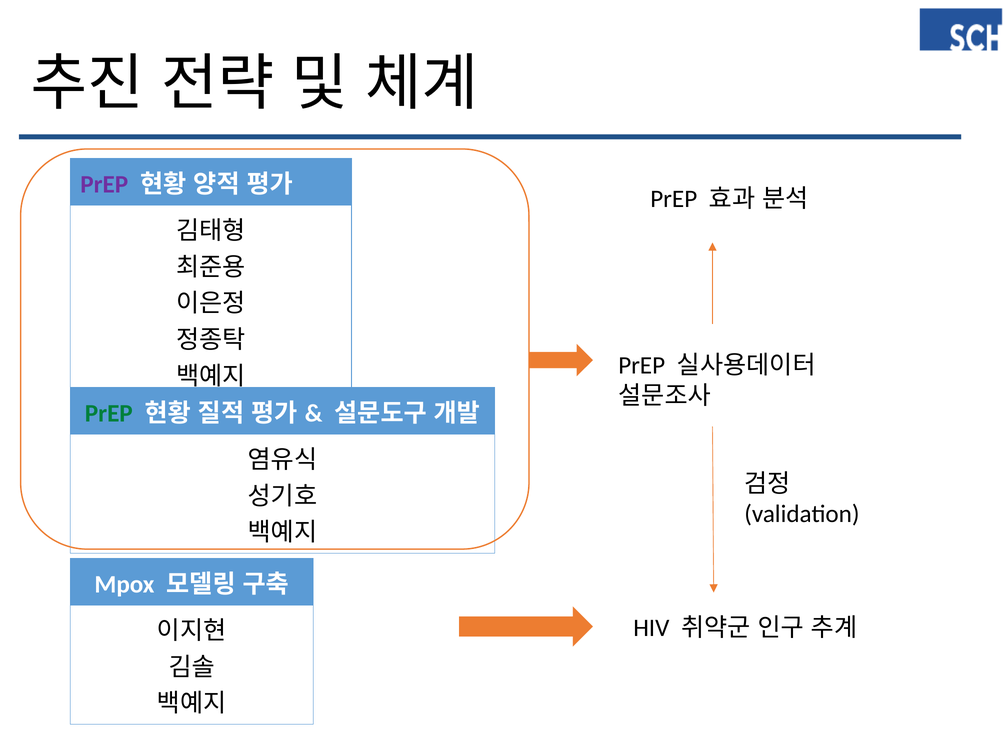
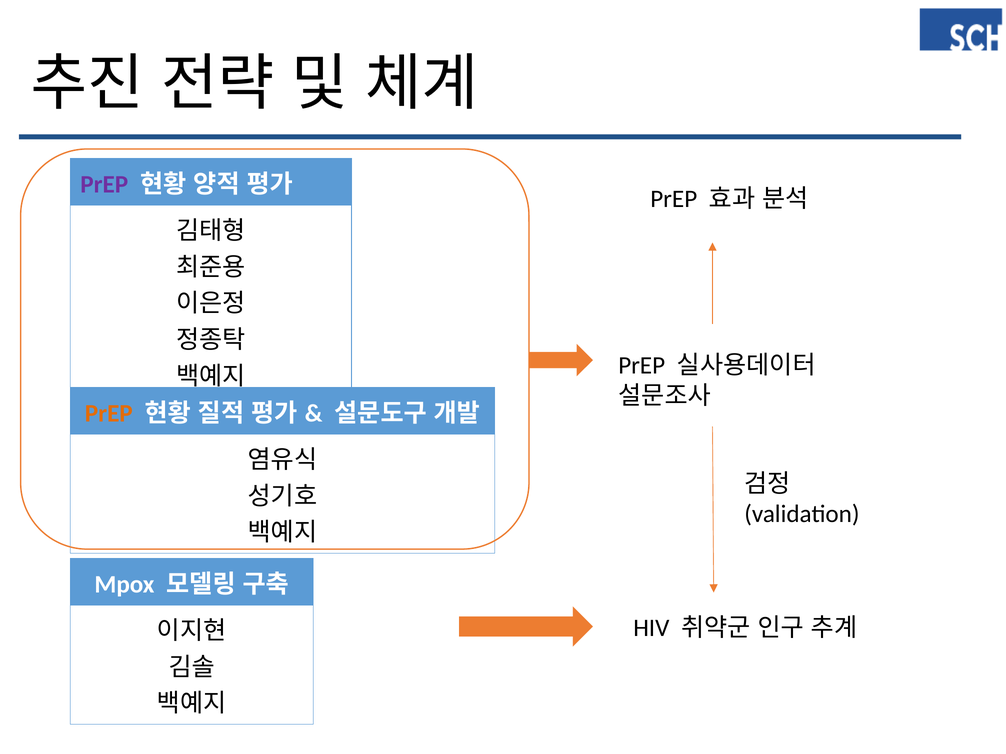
PrEP at (109, 414) colour: green -> orange
